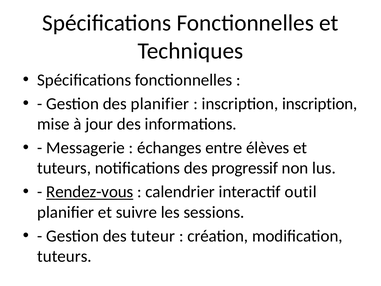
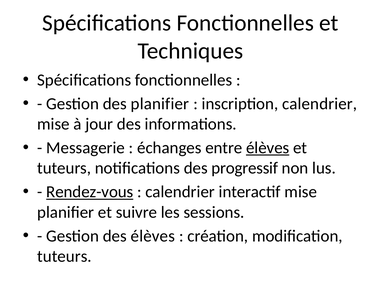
inscription inscription: inscription -> calendrier
élèves at (268, 148) underline: none -> present
interactif outil: outil -> mise
des tuteur: tuteur -> élèves
